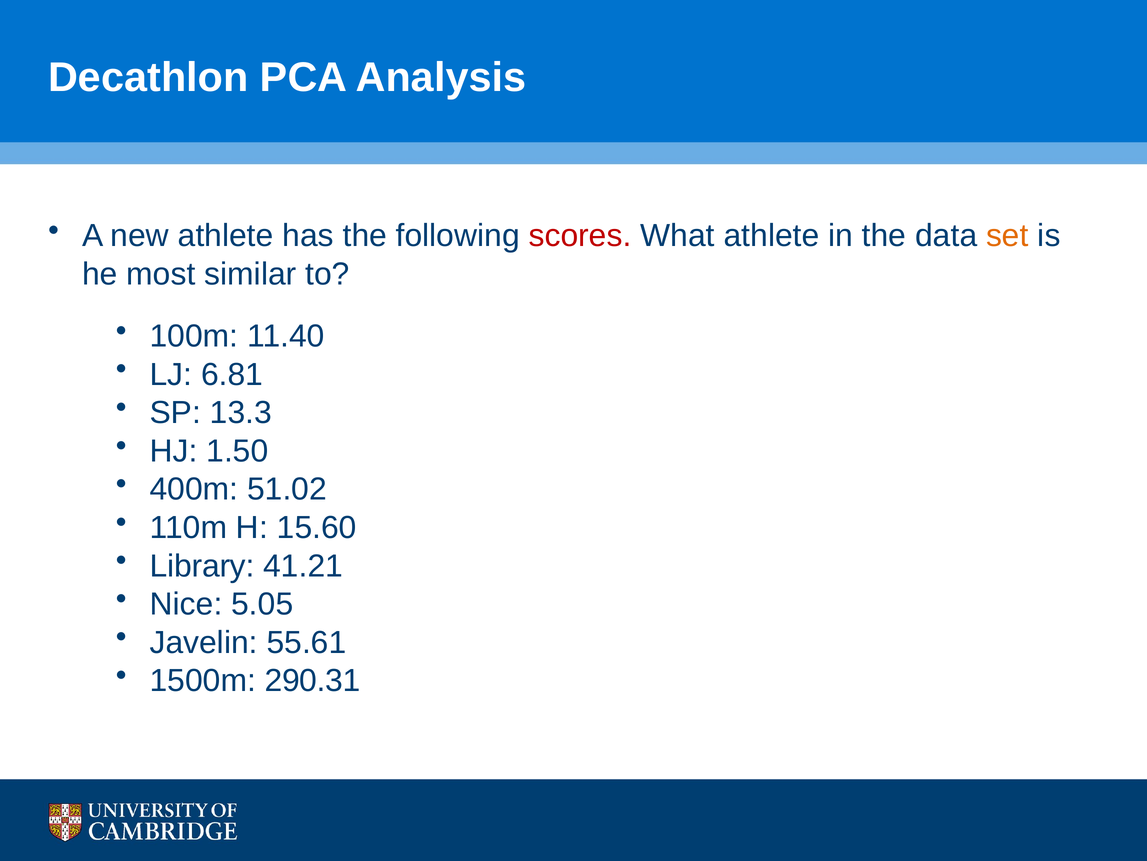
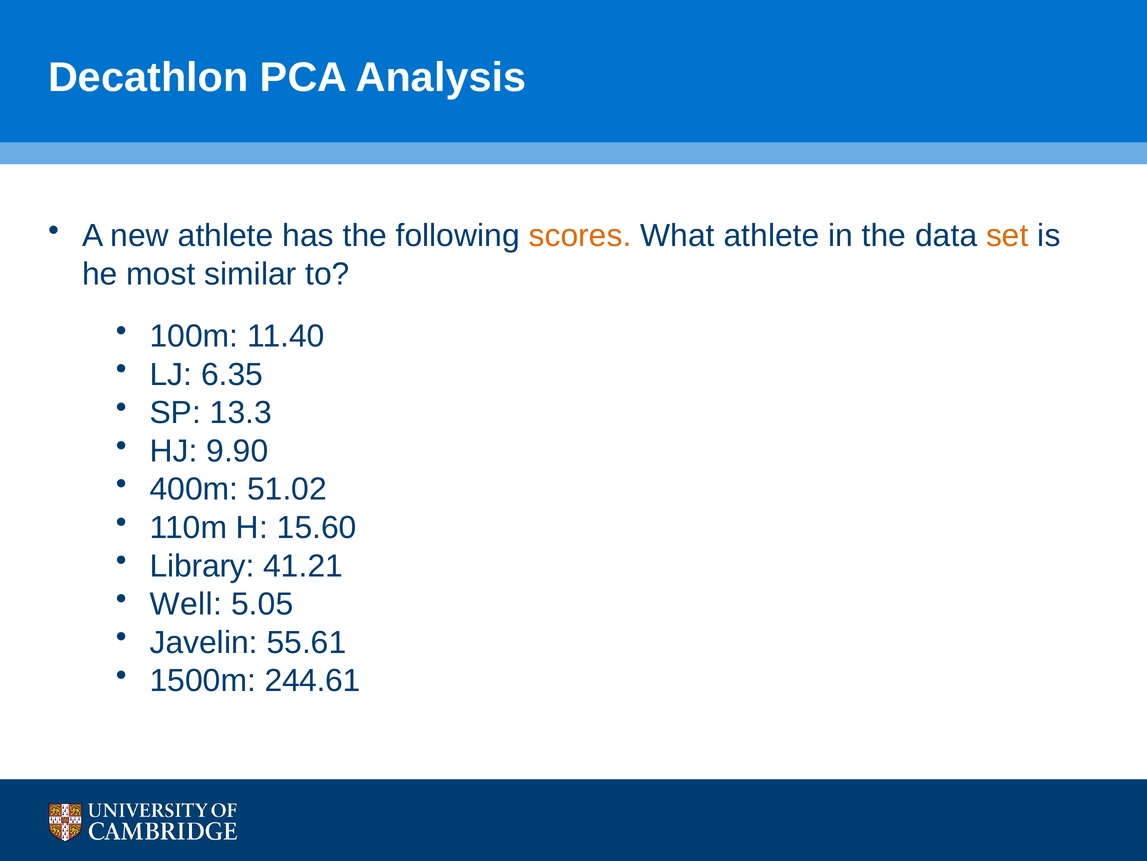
scores colour: red -> orange
6.81: 6.81 -> 6.35
1.50: 1.50 -> 9.90
Nice: Nice -> Well
290.31: 290.31 -> 244.61
